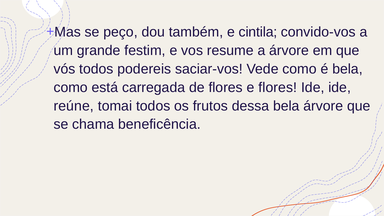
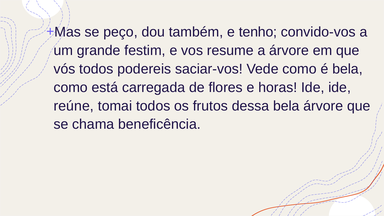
cintila: cintila -> tenho
e flores: flores -> horas
